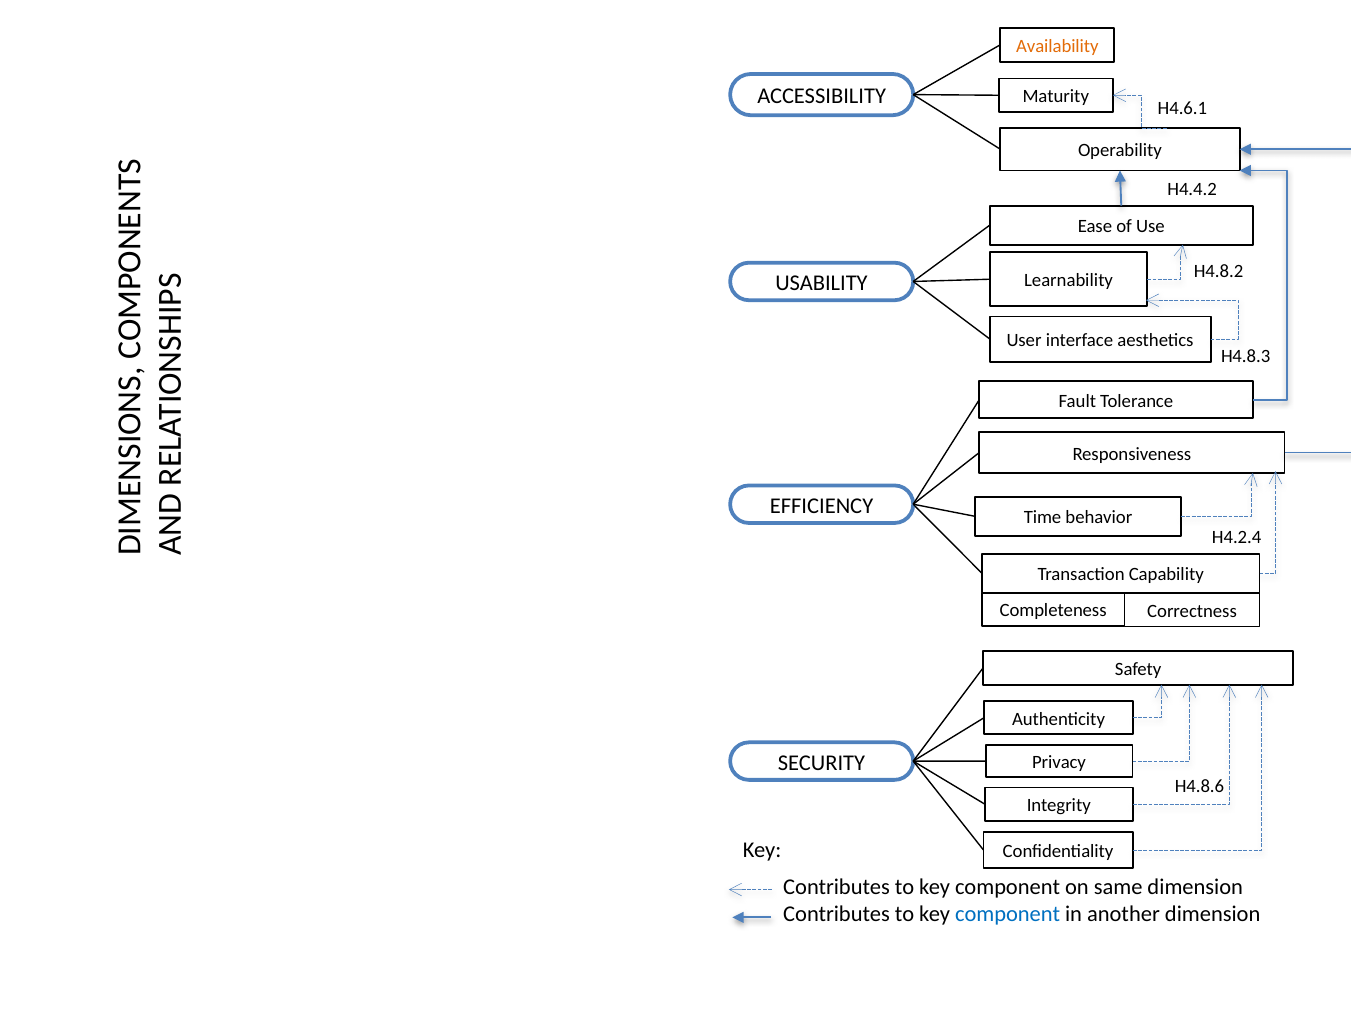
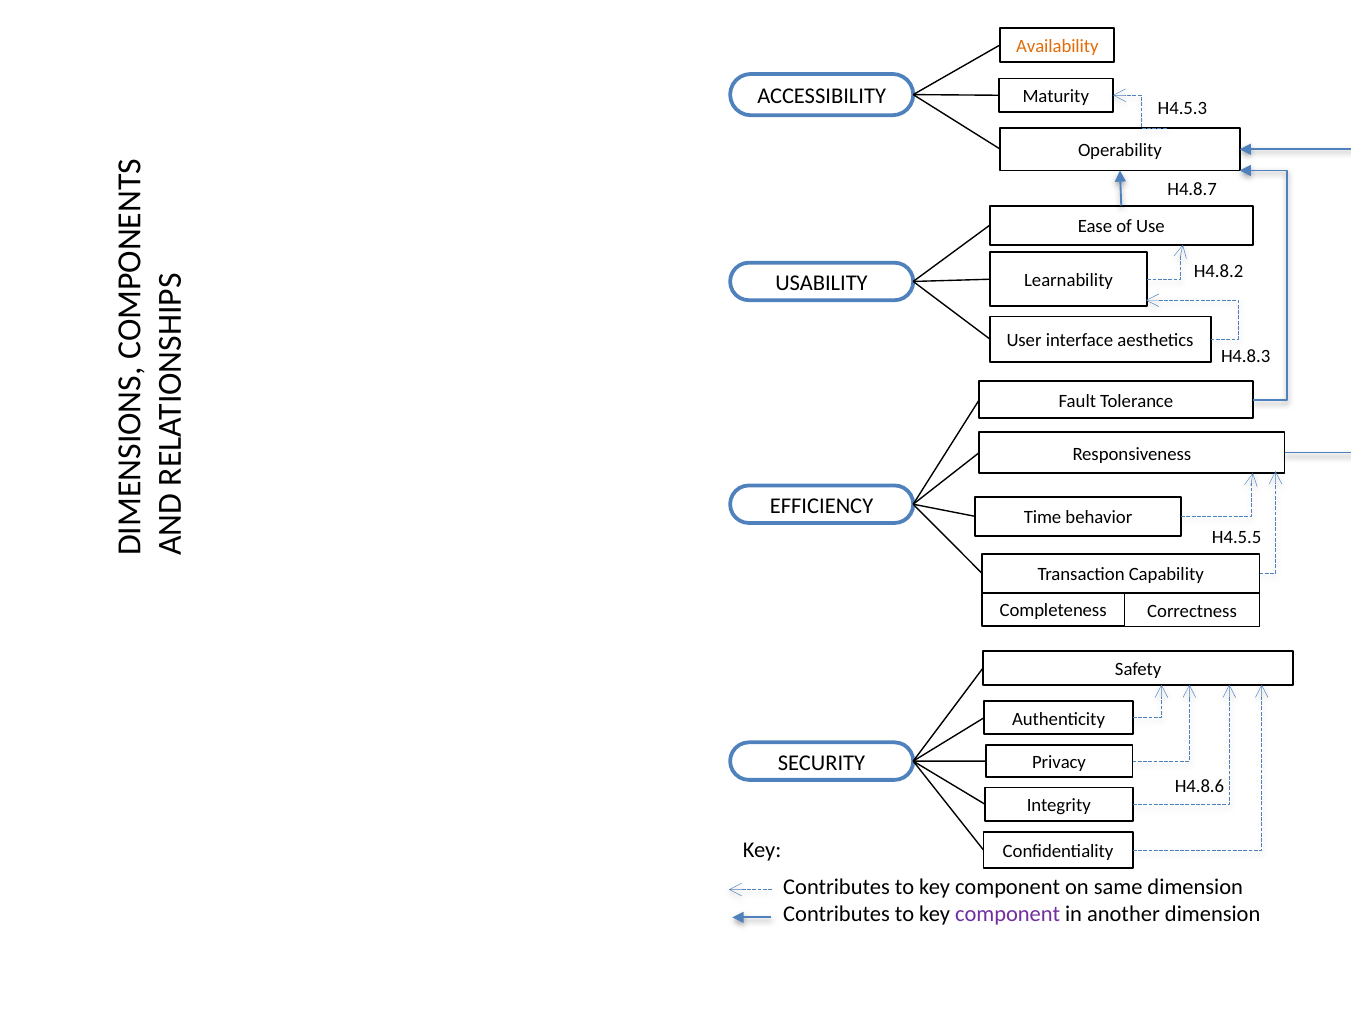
H4.6.1: H4.6.1 -> H4.5.3
H4.4.2: H4.4.2 -> H4.8.7
H4.2.4: H4.2.4 -> H4.5.5
component at (1008, 915) colour: blue -> purple
